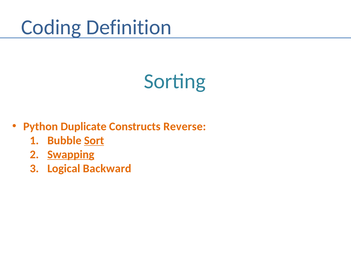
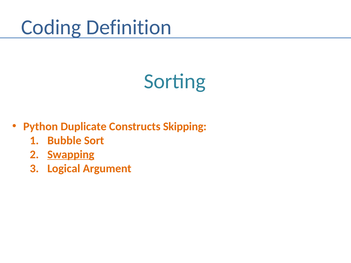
Reverse: Reverse -> Skipping
Sort underline: present -> none
Backward: Backward -> Argument
